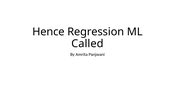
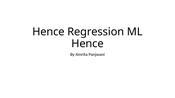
Called at (87, 44): Called -> Hence
